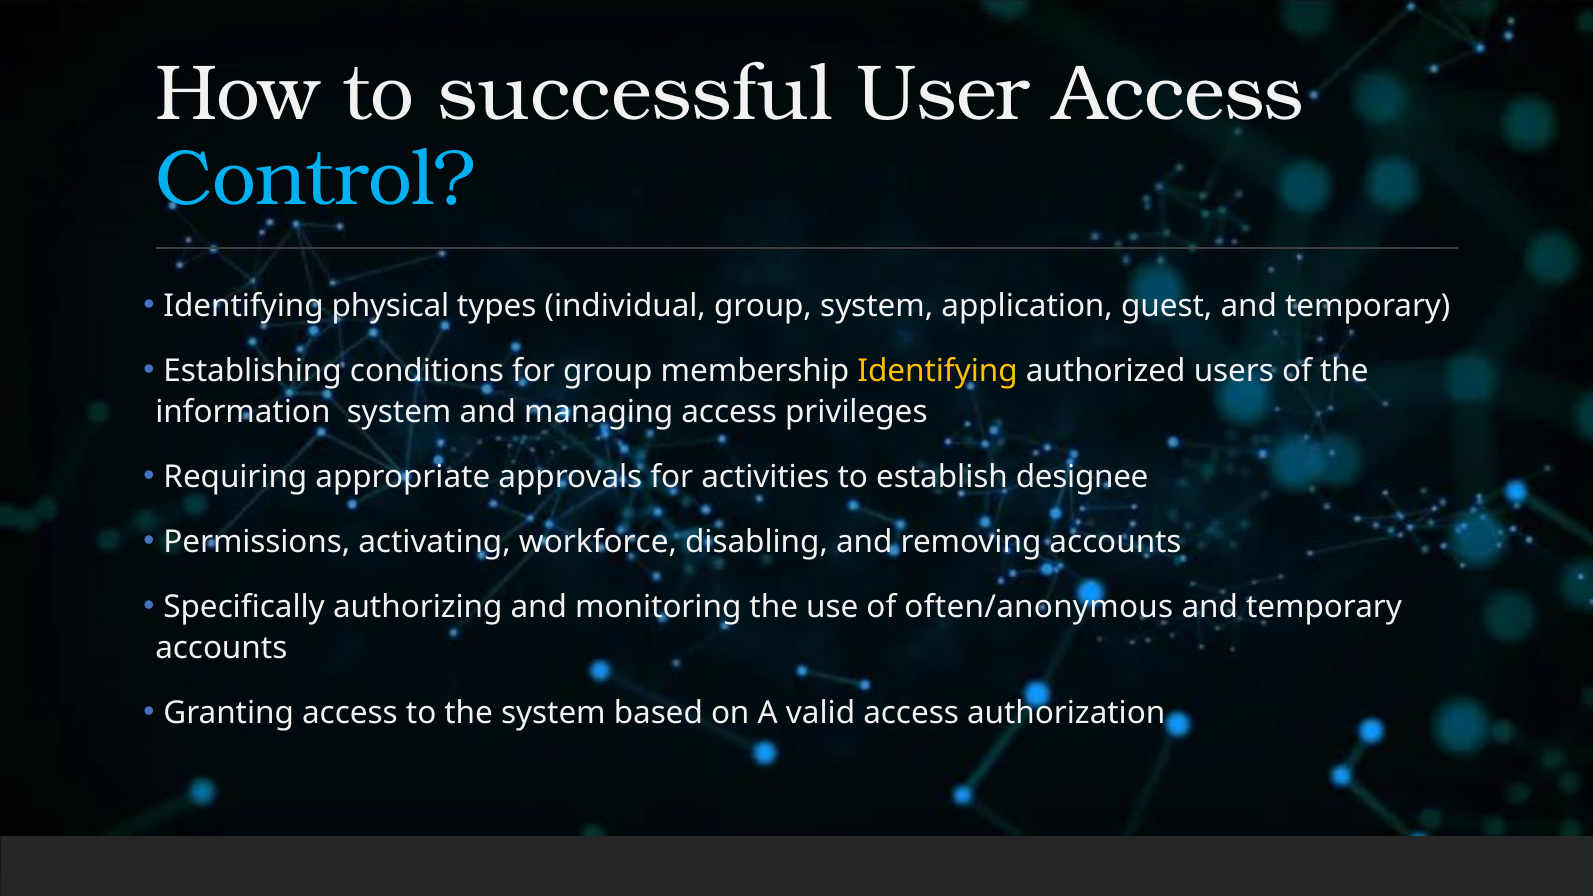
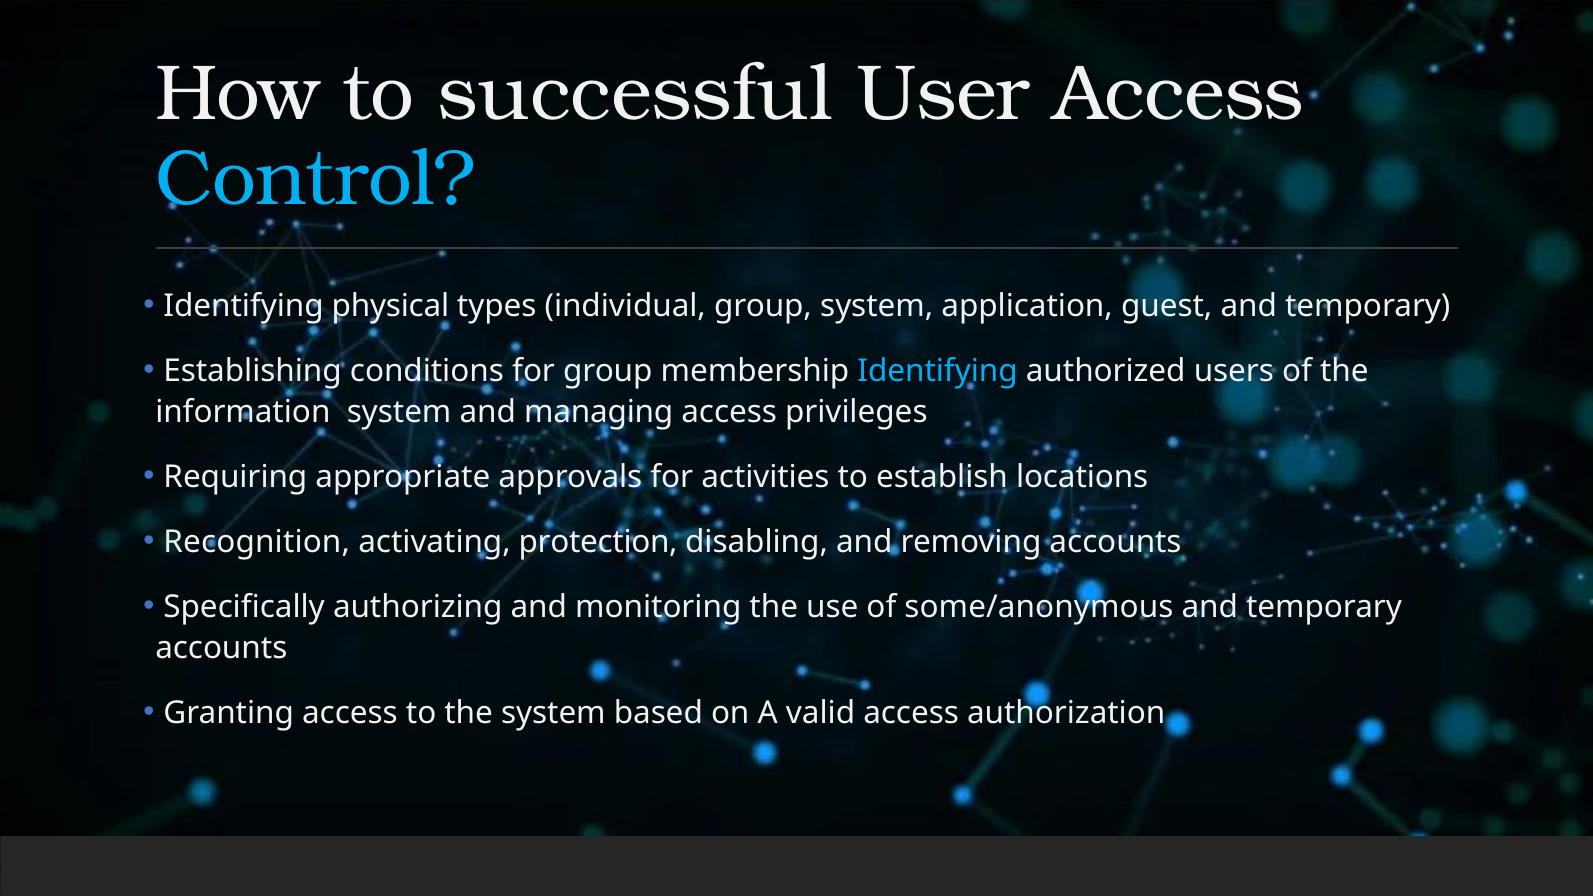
Identifying at (938, 371) colour: yellow -> light blue
designee: designee -> locations
Permissions: Permissions -> Recognition
workforce: workforce -> protection
often/anonymous: often/anonymous -> some/anonymous
